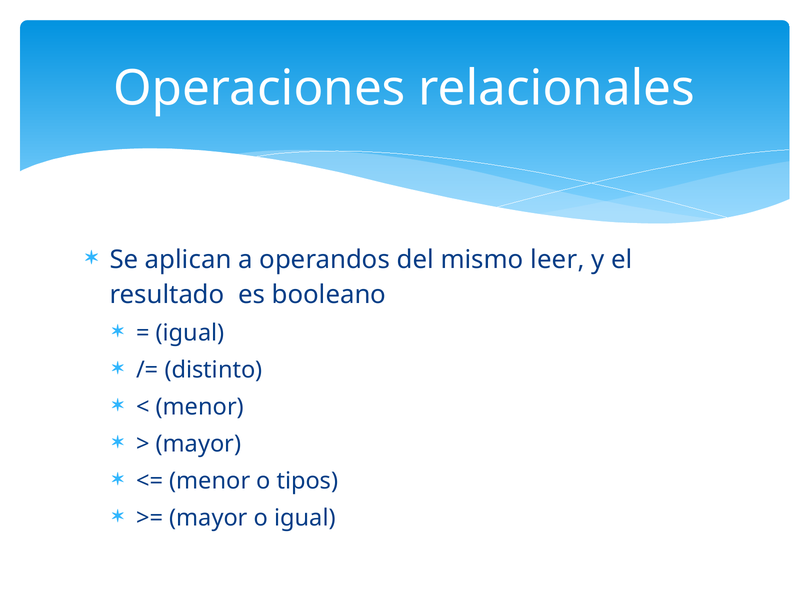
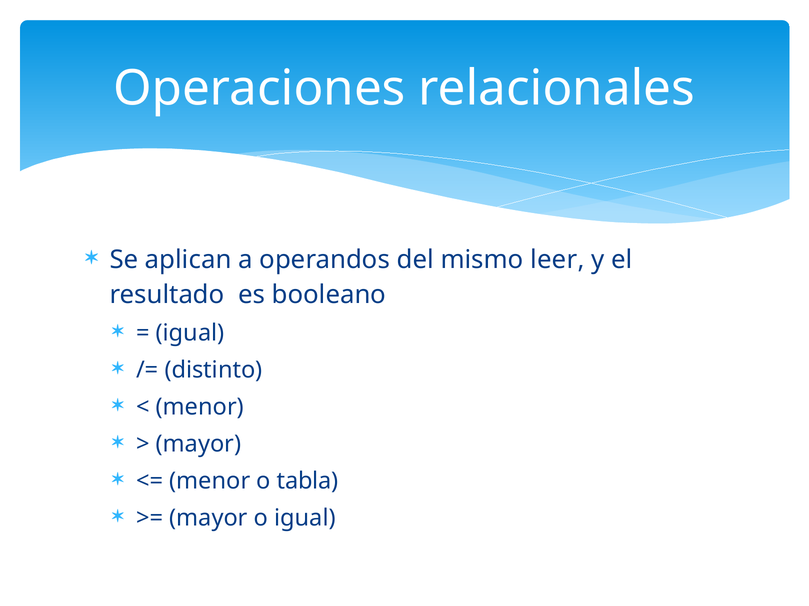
tipos: tipos -> tabla
